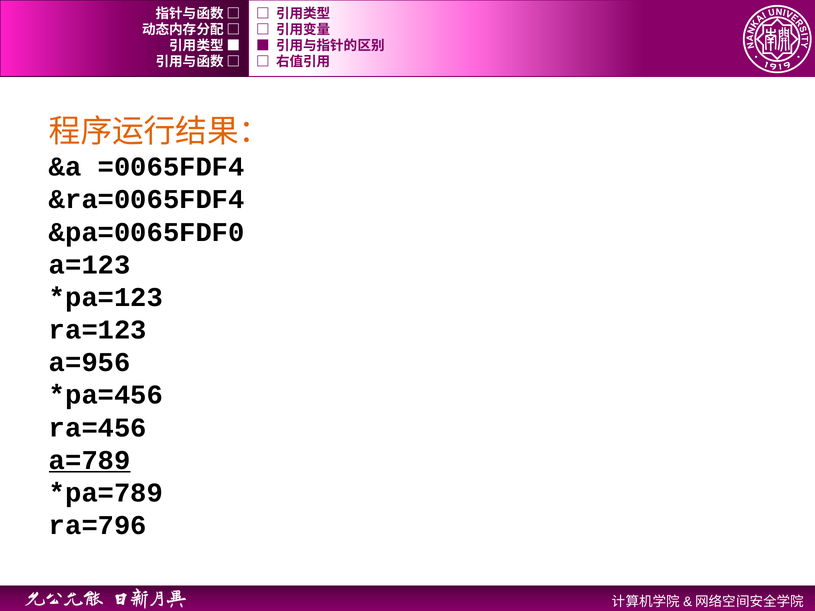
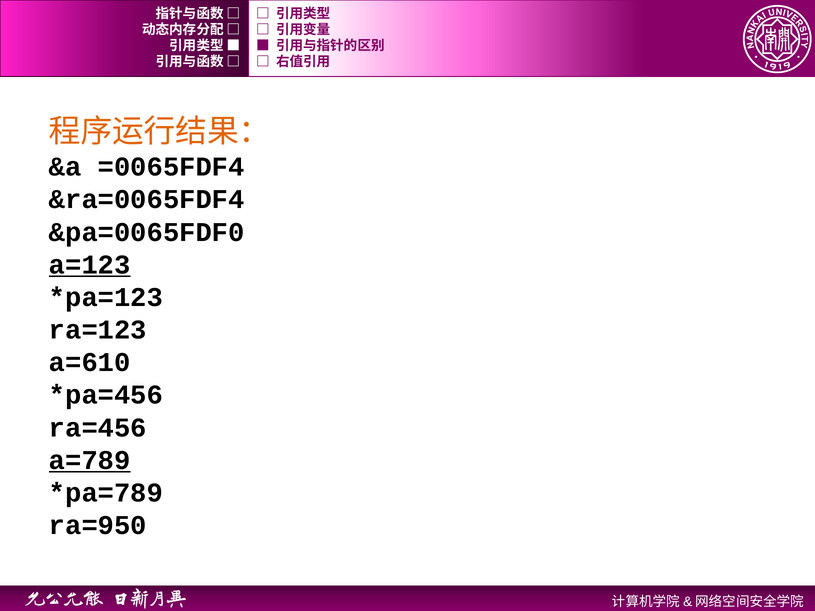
a=123 underline: none -> present
a=956: a=956 -> a=610
ra=796: ra=796 -> ra=950
